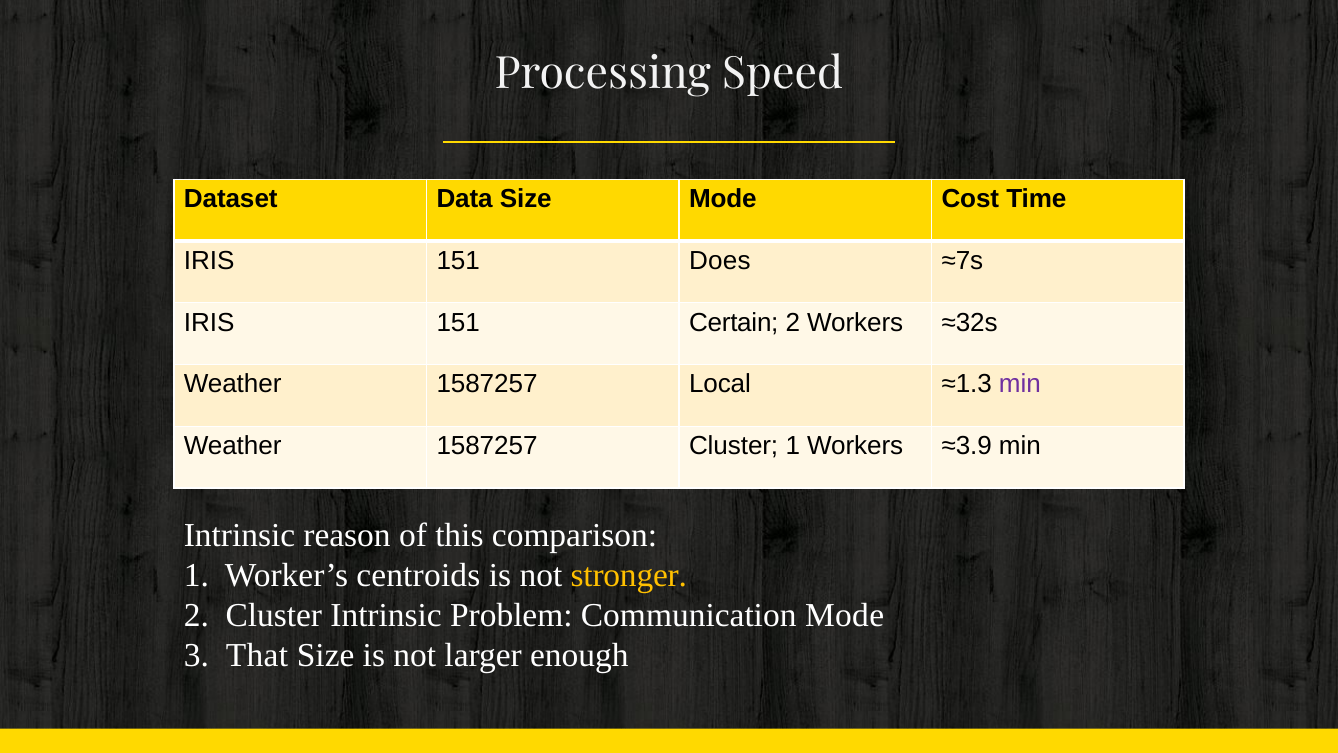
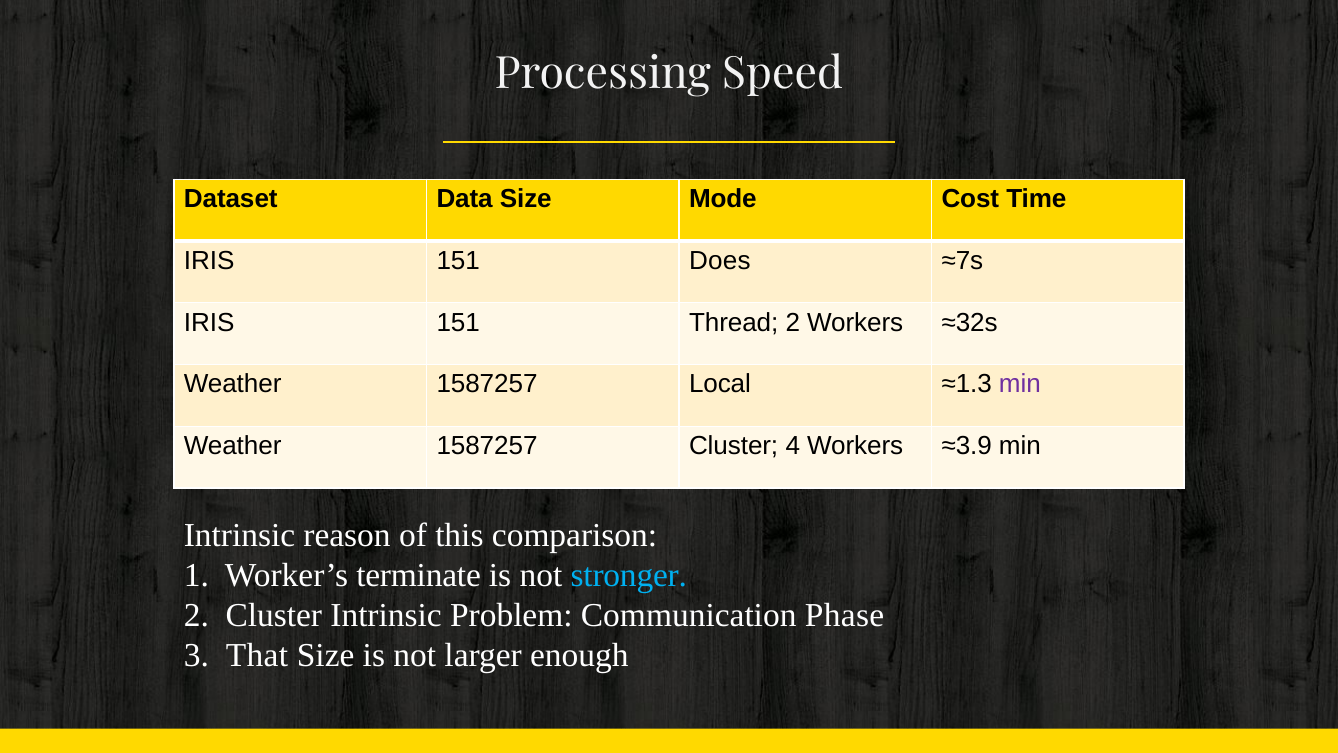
Certain: Certain -> Thread
Cluster 1: 1 -> 4
centroids: centroids -> terminate
stronger colour: yellow -> light blue
Communication Mode: Mode -> Phase
